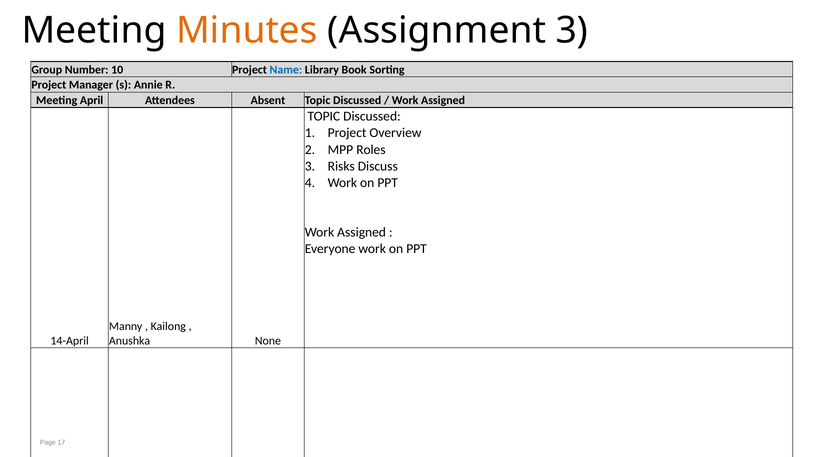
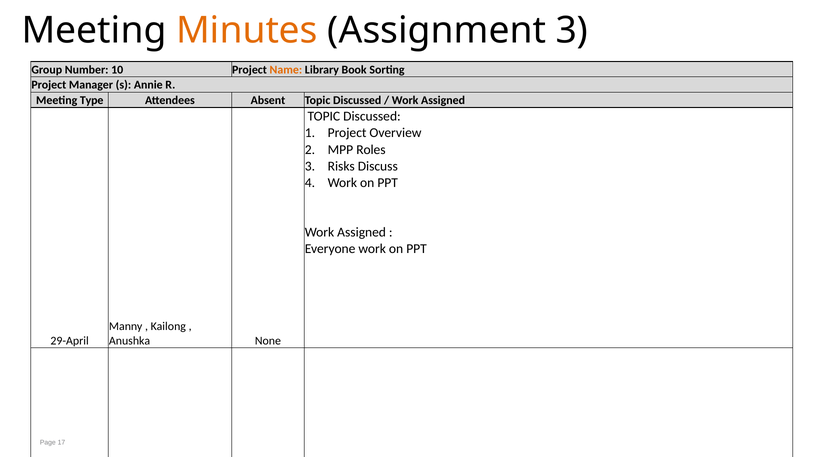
Name colour: blue -> orange
April: April -> Type
14-April: 14-April -> 29-April
